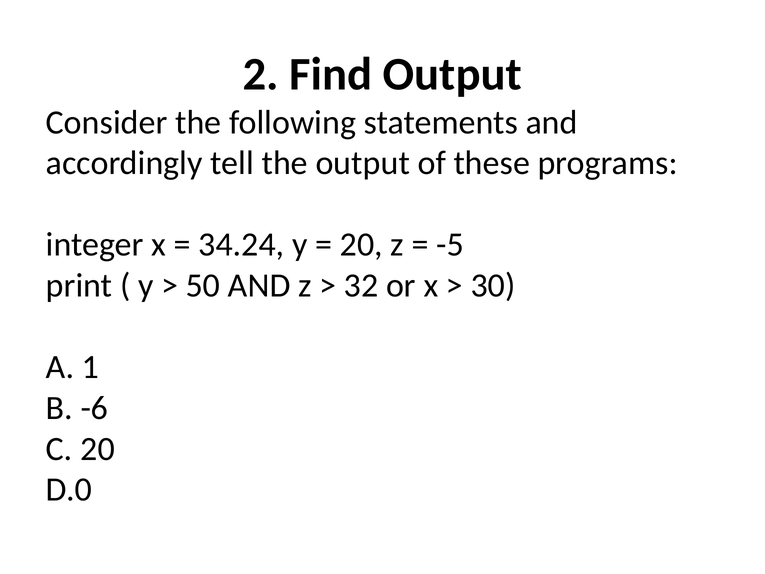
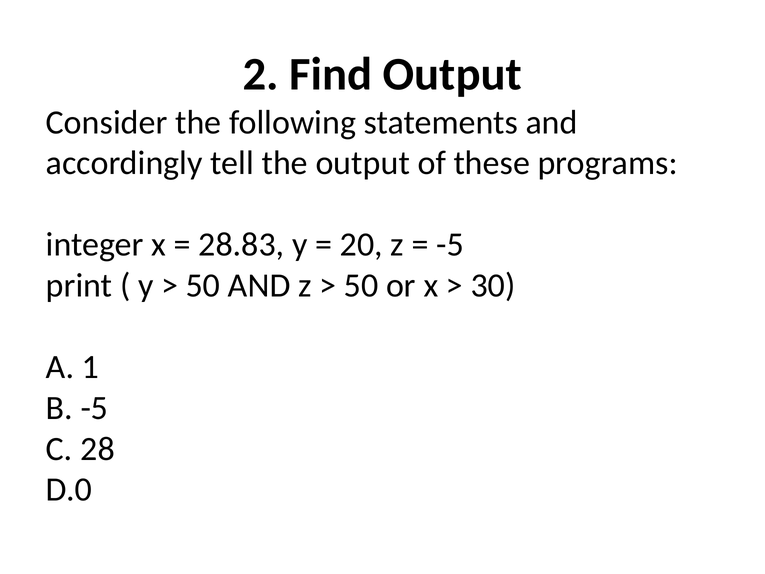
34.24: 34.24 -> 28.83
32 at (361, 285): 32 -> 50
B -6: -6 -> -5
C 20: 20 -> 28
